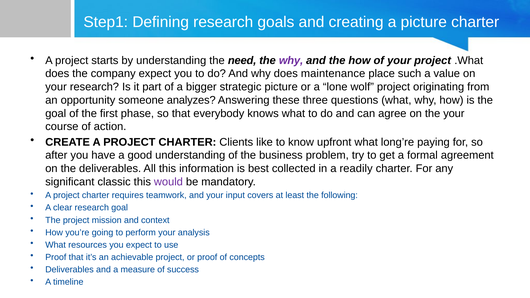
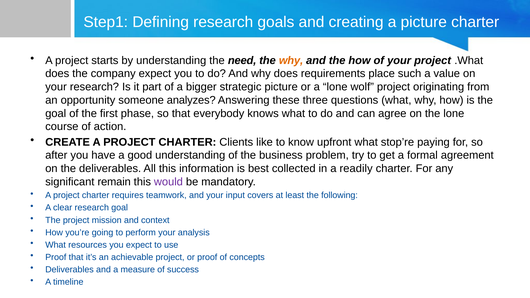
why at (291, 60) colour: purple -> orange
maintenance: maintenance -> requirements
the your: your -> lone
long’re: long’re -> stop’re
classic: classic -> remain
